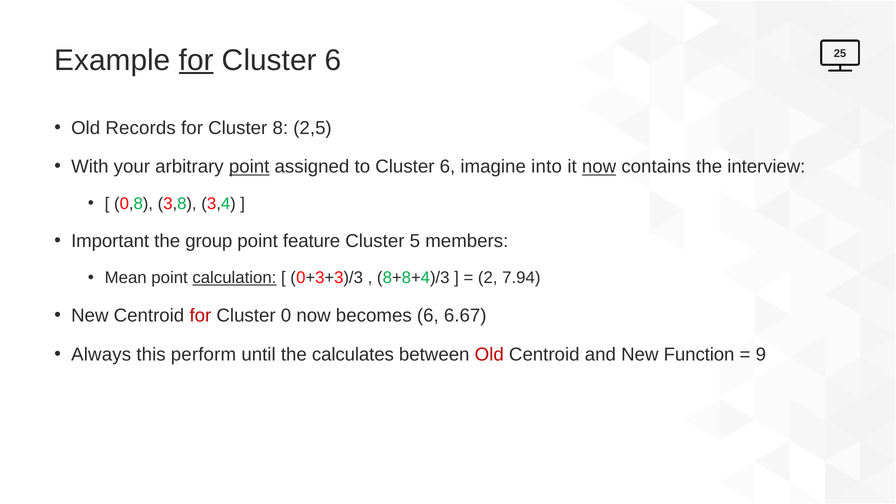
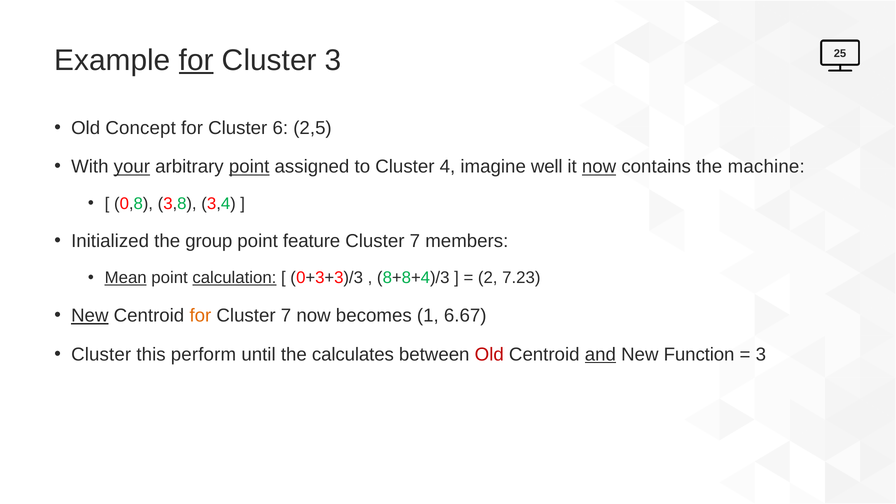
6 at (333, 60): 6 -> 3
Records: Records -> Concept
8: 8 -> 6
your underline: none -> present
to Cluster 6: 6 -> 4
into: into -> well
interview: interview -> machine
Important: Important -> Initialized
5 at (415, 241): 5 -> 7
Mean underline: none -> present
7.94: 7.94 -> 7.23
New at (90, 316) underline: none -> present
for at (200, 316) colour: red -> orange
0 at (286, 316): 0 -> 7
becomes 6: 6 -> 1
Always at (101, 355): Always -> Cluster
and underline: none -> present
9 at (761, 355): 9 -> 3
